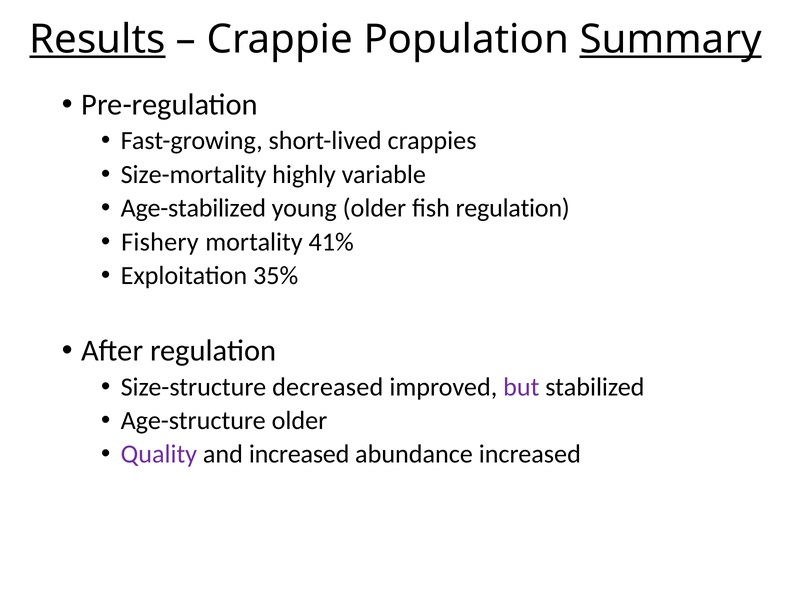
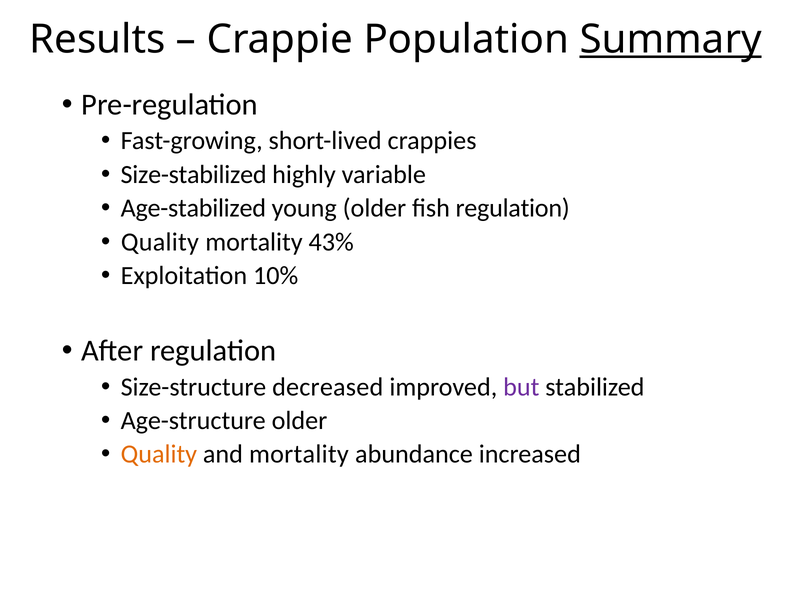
Results underline: present -> none
Size-mortality: Size-mortality -> Size-stabilized
Fishery at (160, 242): Fishery -> Quality
41%: 41% -> 43%
35%: 35% -> 10%
Quality at (159, 454) colour: purple -> orange
and increased: increased -> mortality
